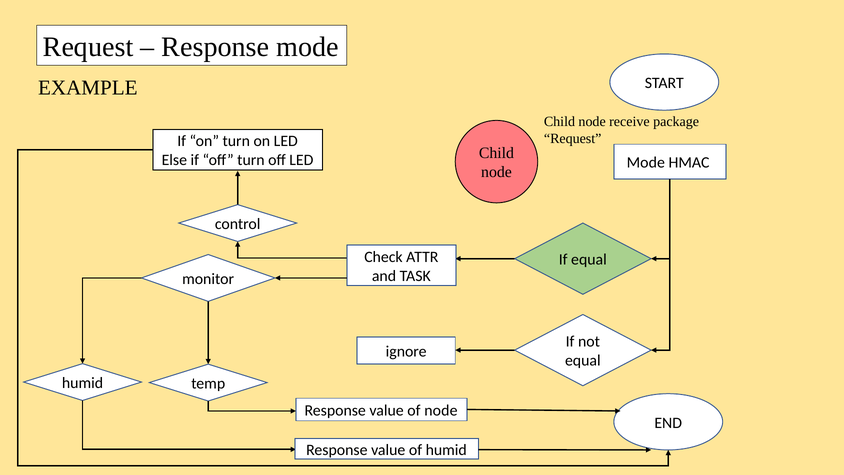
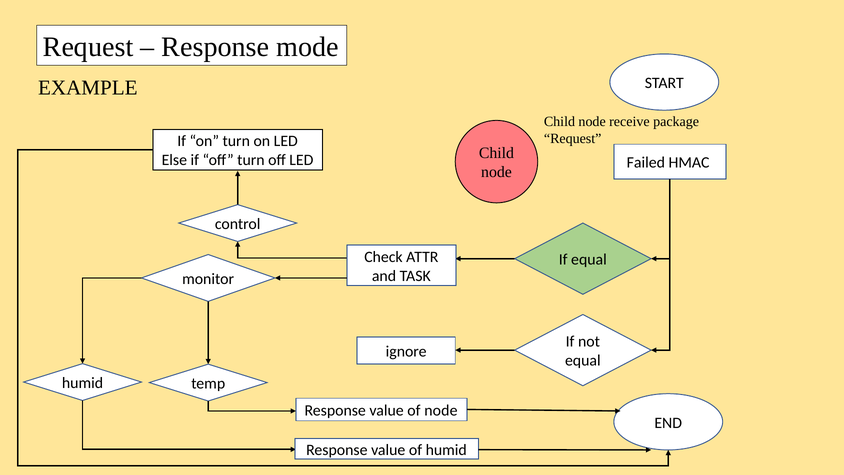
Mode at (646, 163): Mode -> Failed
